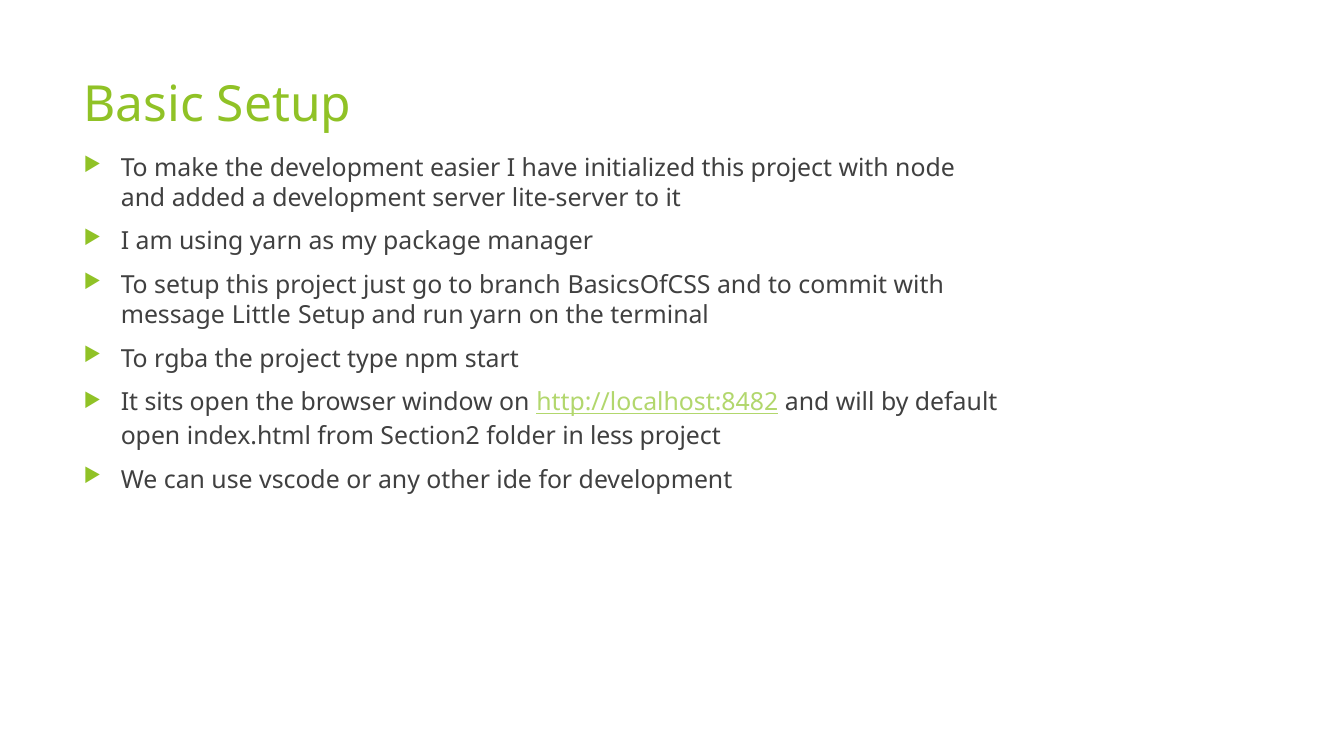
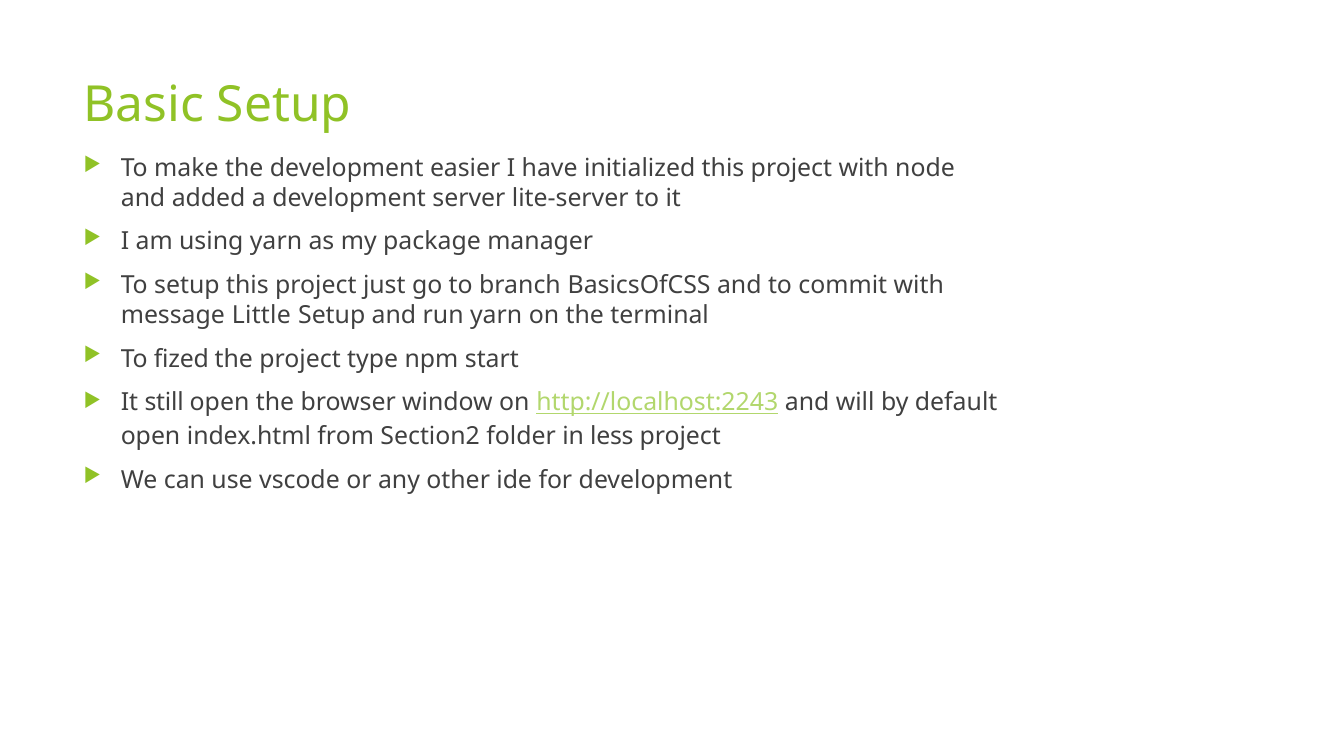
rgba: rgba -> fized
sits: sits -> still
http://localhost:8482: http://localhost:8482 -> http://localhost:2243
